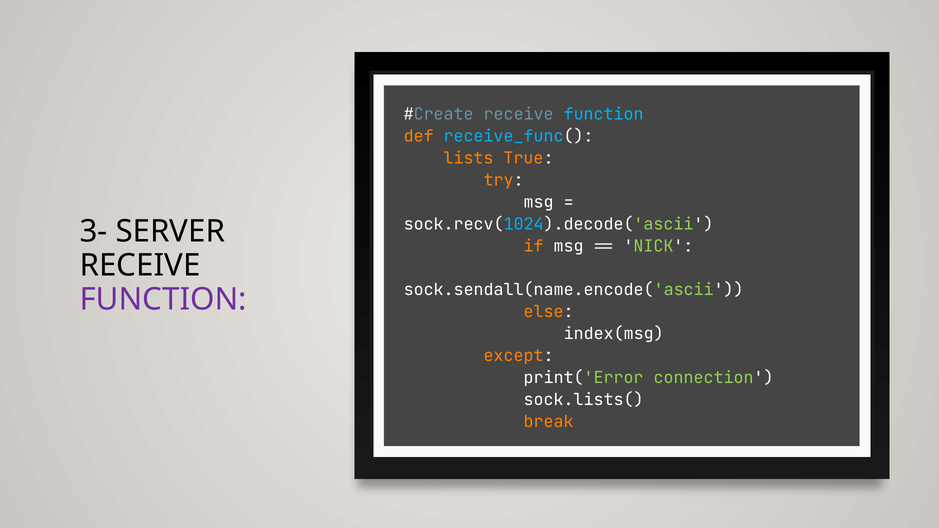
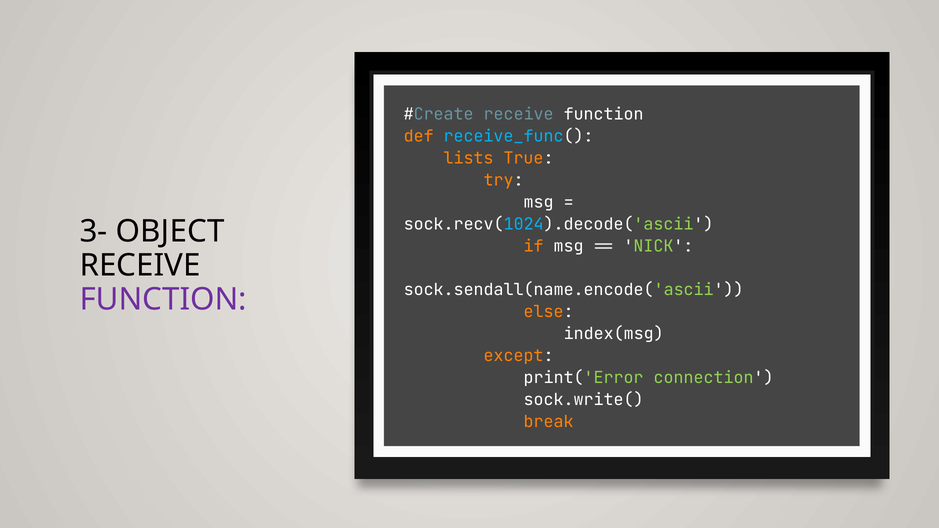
function at (604, 114) colour: light blue -> white
SERVER: SERVER -> OBJECT
sock.lists(: sock.lists( -> sock.write(
